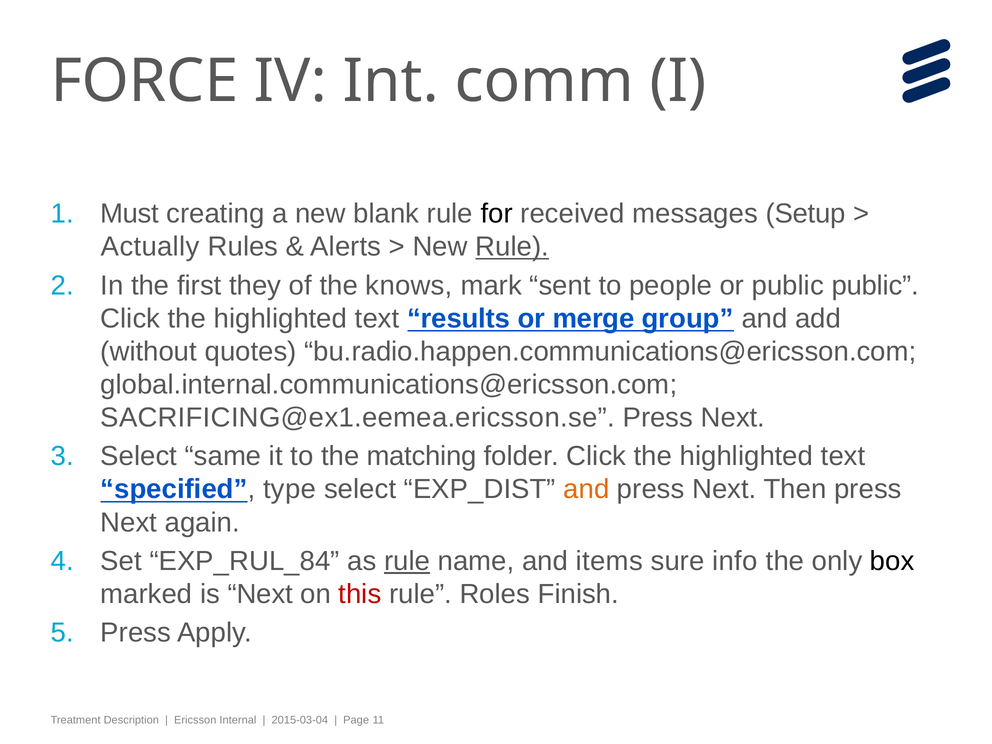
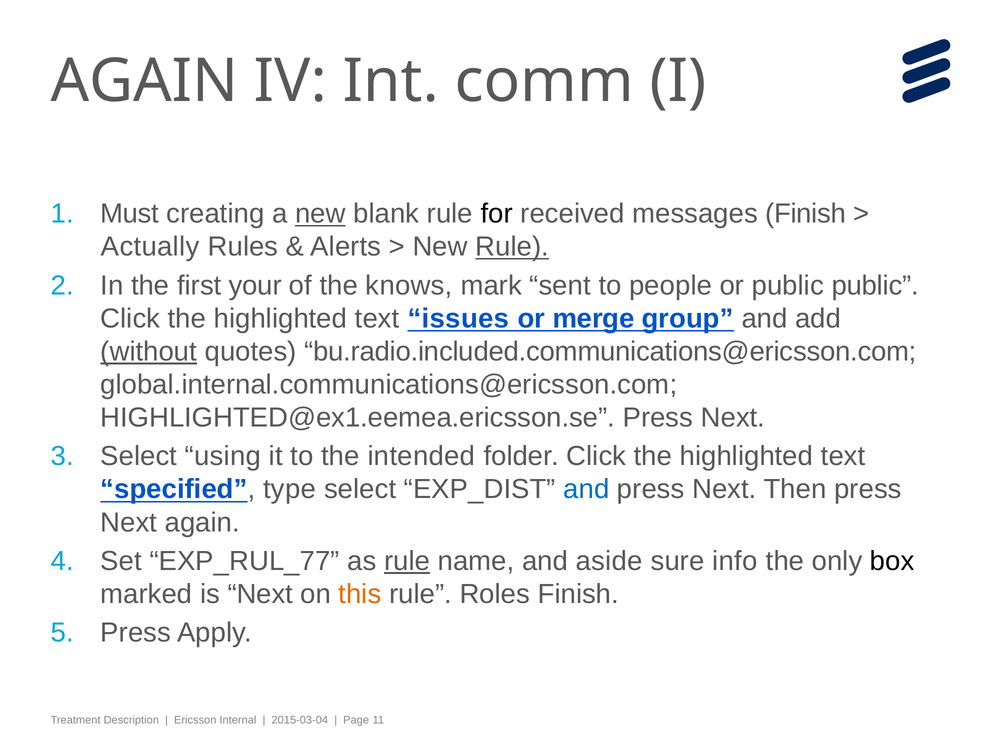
FORCE at (144, 81): FORCE -> AGAIN
new at (320, 214) underline: none -> present
messages Setup: Setup -> Finish
they: they -> your
results: results -> issues
without underline: none -> present
bu.radio.happen.communications@ericsson.com: bu.radio.happen.communications@ericsson.com -> bu.radio.included.communications@ericsson.com
SACRIFICING@ex1.eemea.ericsson.se: SACRIFICING@ex1.eemea.ericsson.se -> HIGHLIGHTED@ex1.eemea.ericsson.se
same: same -> using
matching: matching -> intended
and at (586, 489) colour: orange -> blue
EXP_RUL_84: EXP_RUL_84 -> EXP_RUL_77
items: items -> aside
this colour: red -> orange
